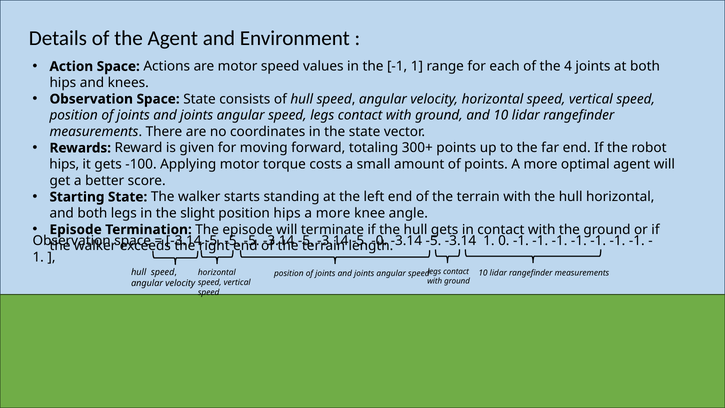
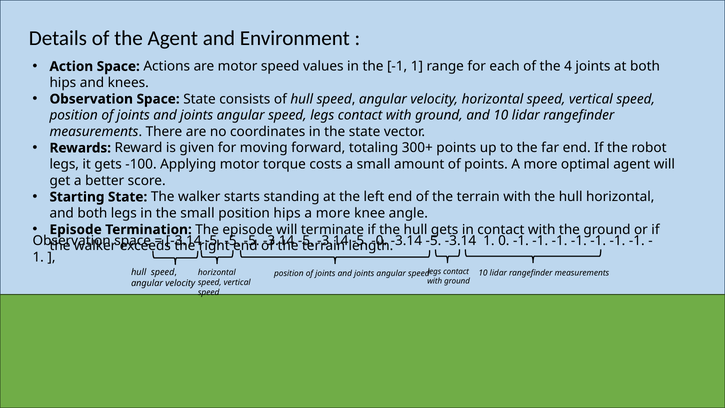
hips at (64, 164): hips -> legs
the slight: slight -> small
